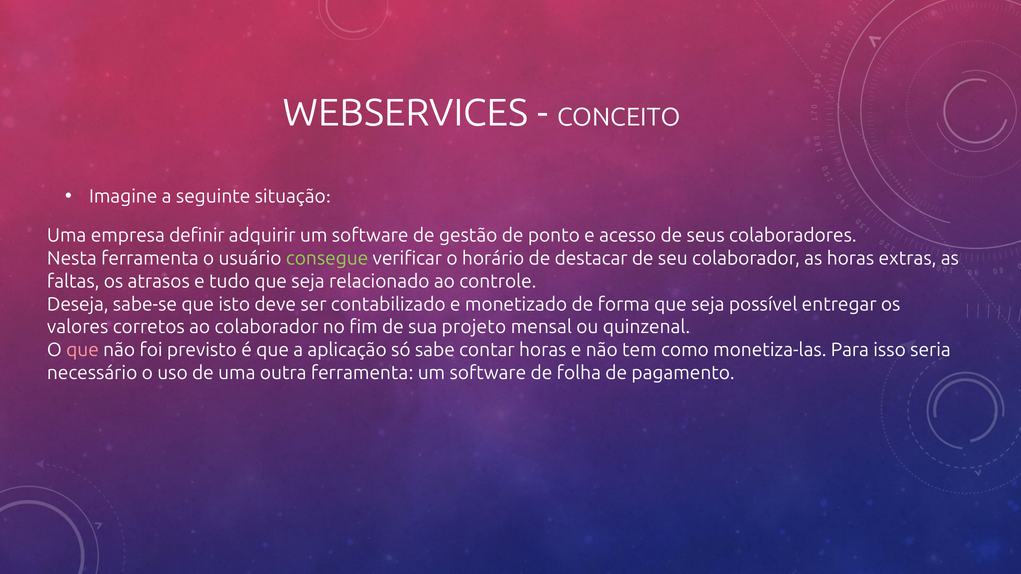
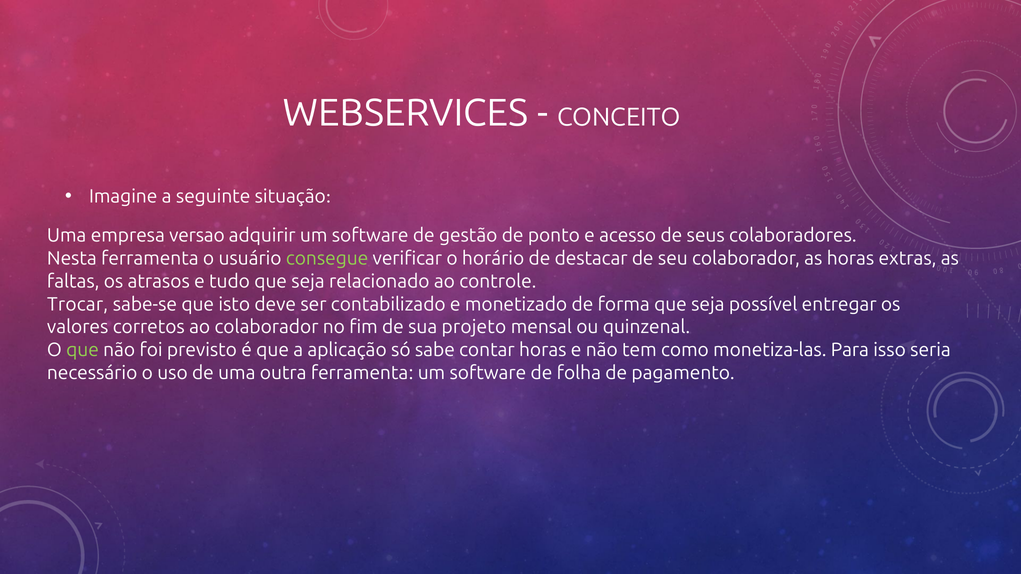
definir: definir -> versao
Deseja: Deseja -> Trocar
que at (83, 350) colour: pink -> light green
